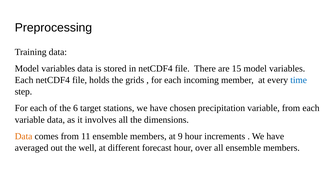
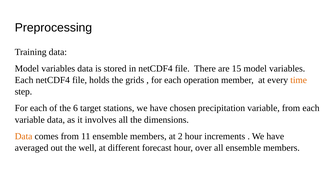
incoming: incoming -> operation
time colour: blue -> orange
9: 9 -> 2
